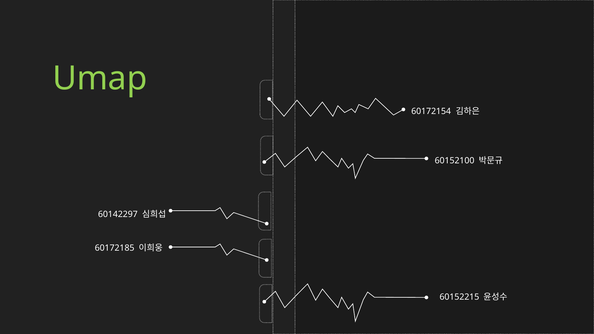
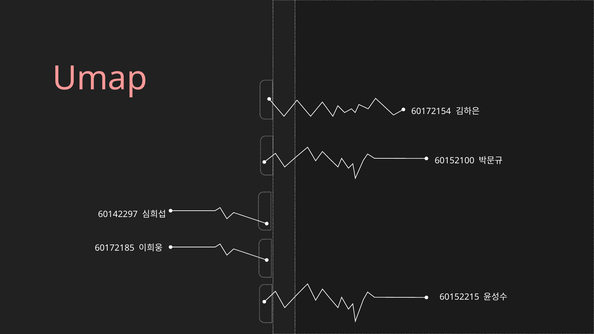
Umap colour: light green -> pink
